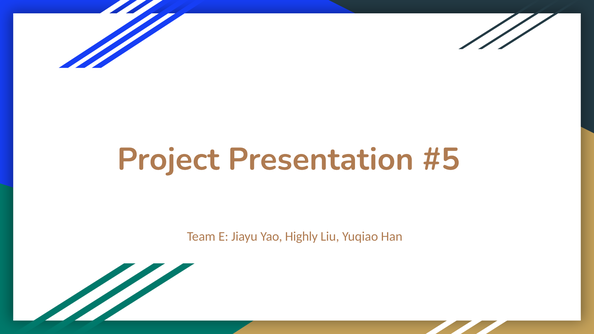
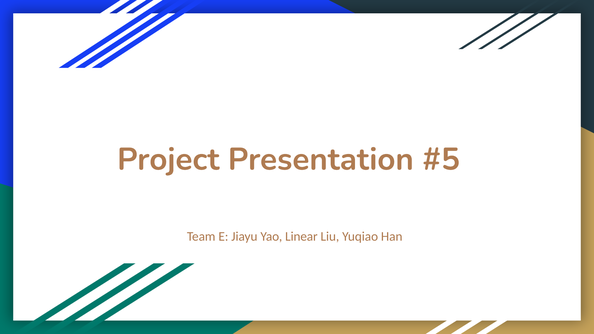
Highly: Highly -> Linear
